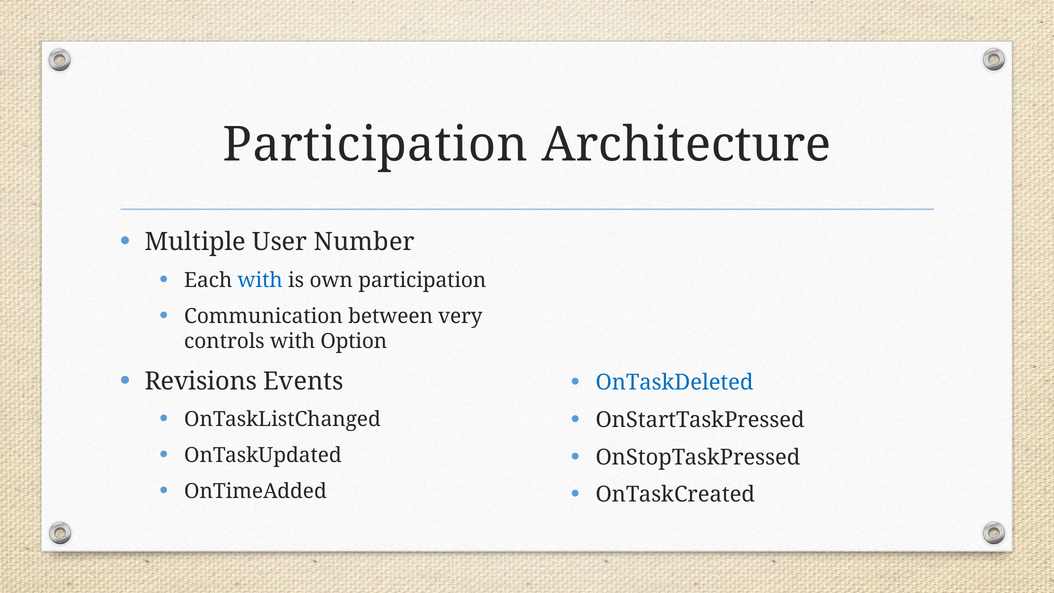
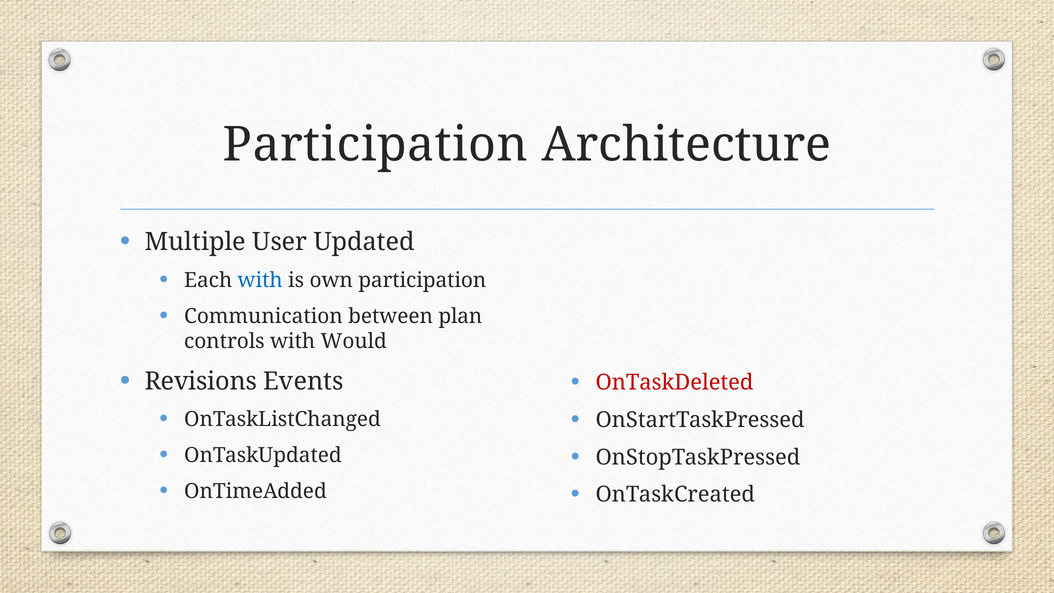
Number: Number -> Updated
very: very -> plan
Option: Option -> Would
OnTaskDeleted colour: blue -> red
